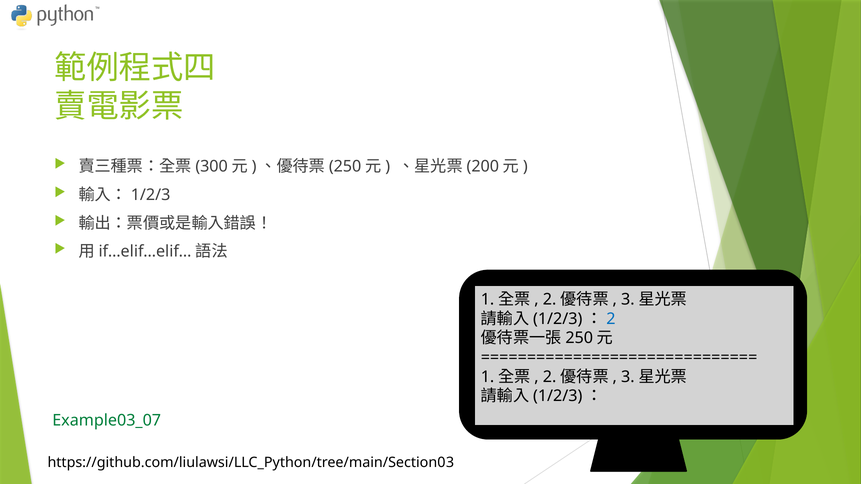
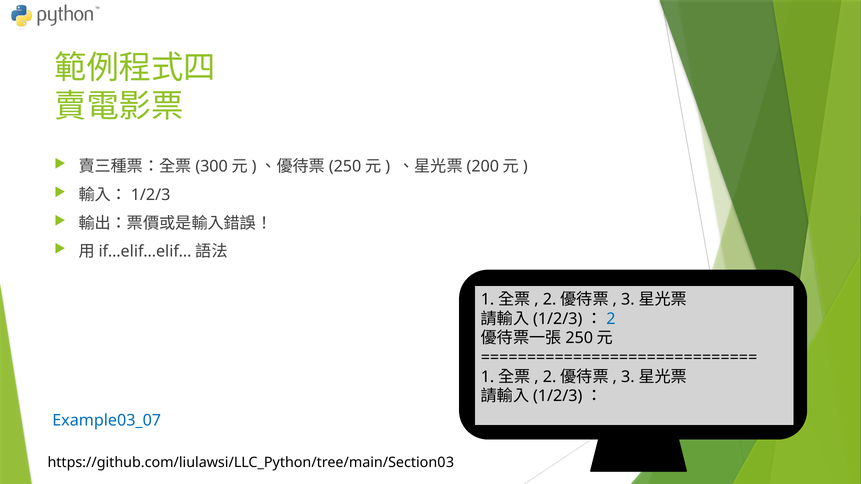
Example03_07 colour: green -> blue
